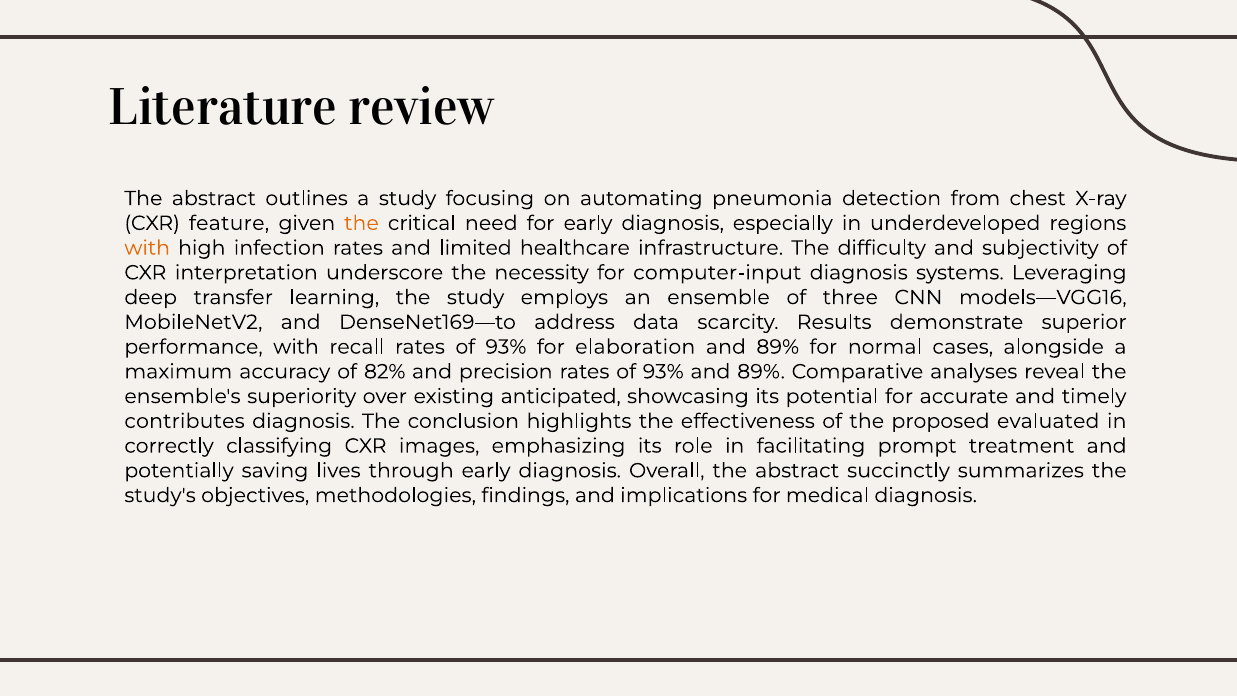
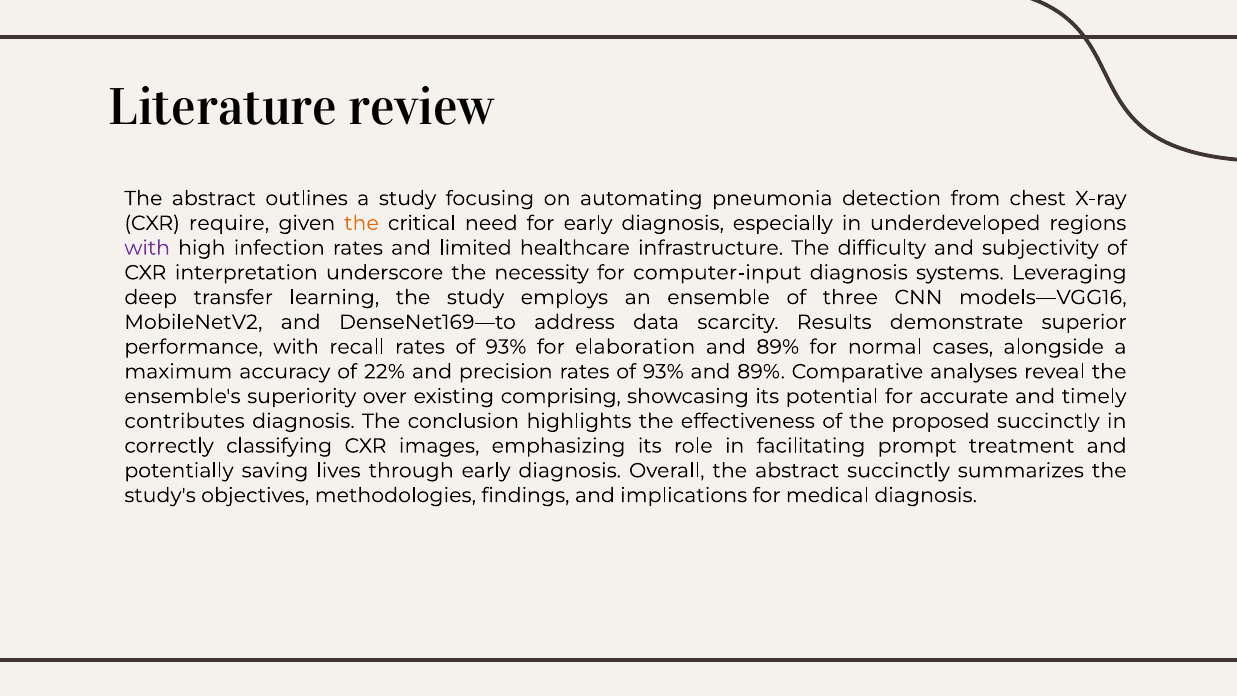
feature: feature -> require
with at (147, 248) colour: orange -> purple
82%: 82% -> 22%
anticipated: anticipated -> comprising
proposed evaluated: evaluated -> succinctly
